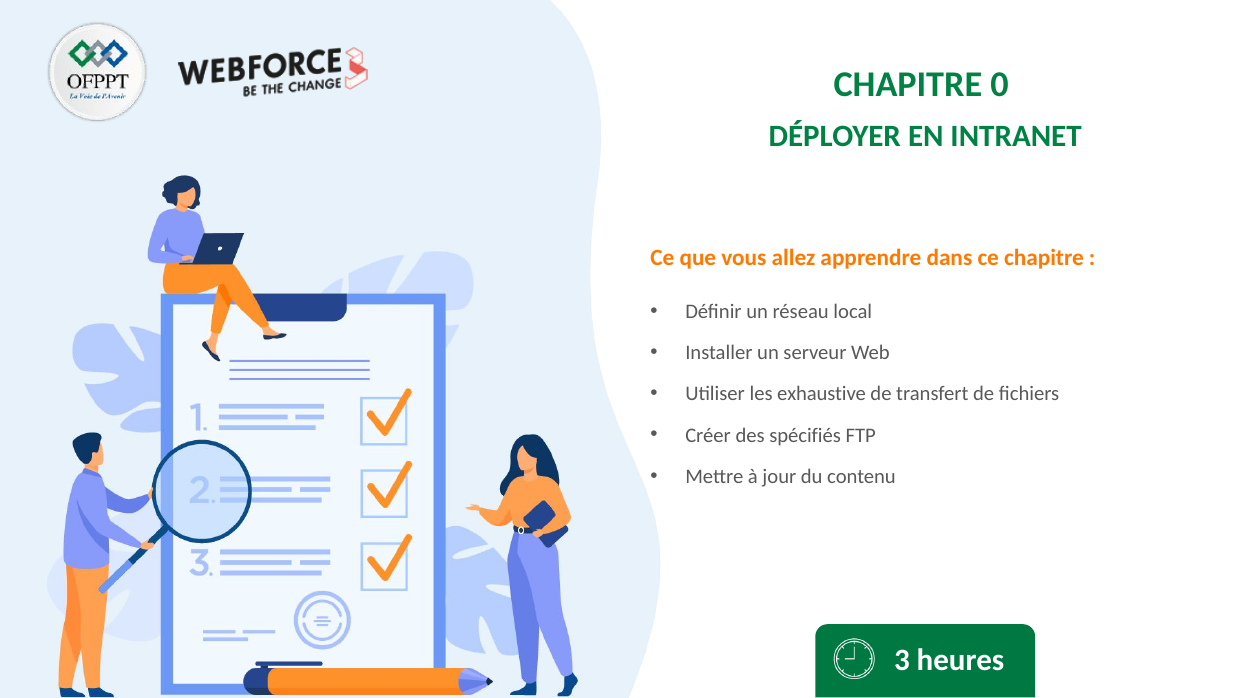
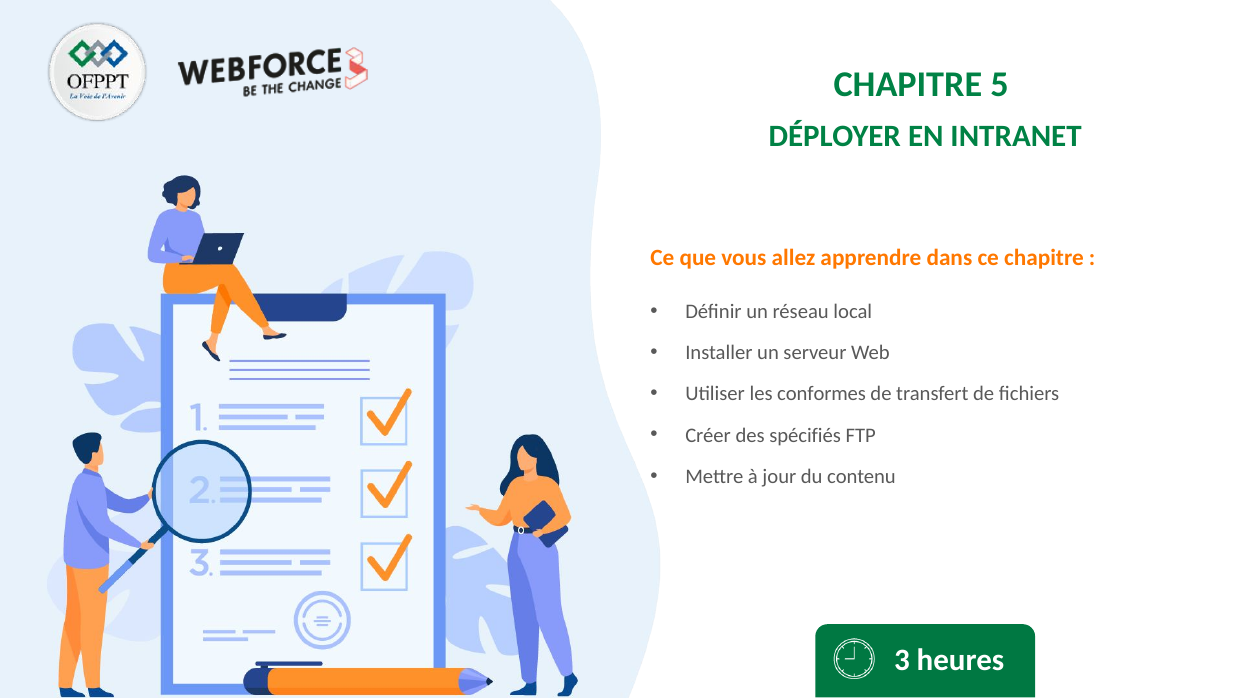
0: 0 -> 5
exhaustive: exhaustive -> conformes
